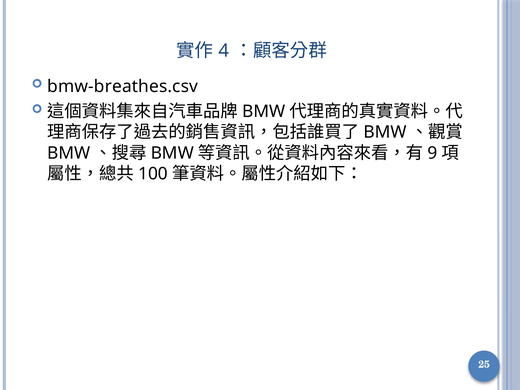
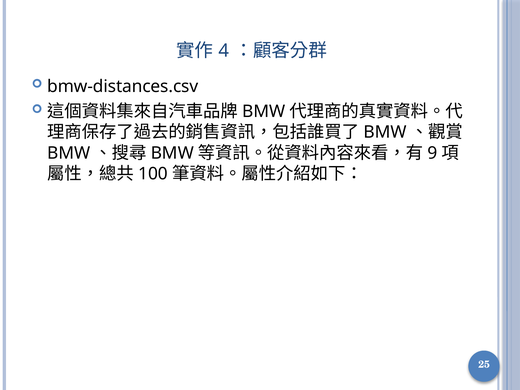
bmw-breathes.csv: bmw-breathes.csv -> bmw-distances.csv
